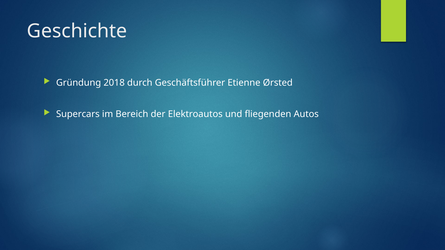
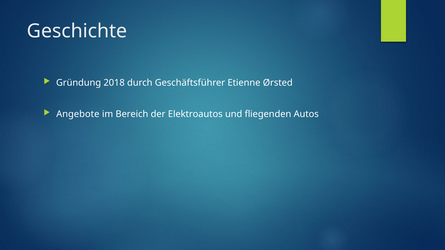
Supercars: Supercars -> Angebote
